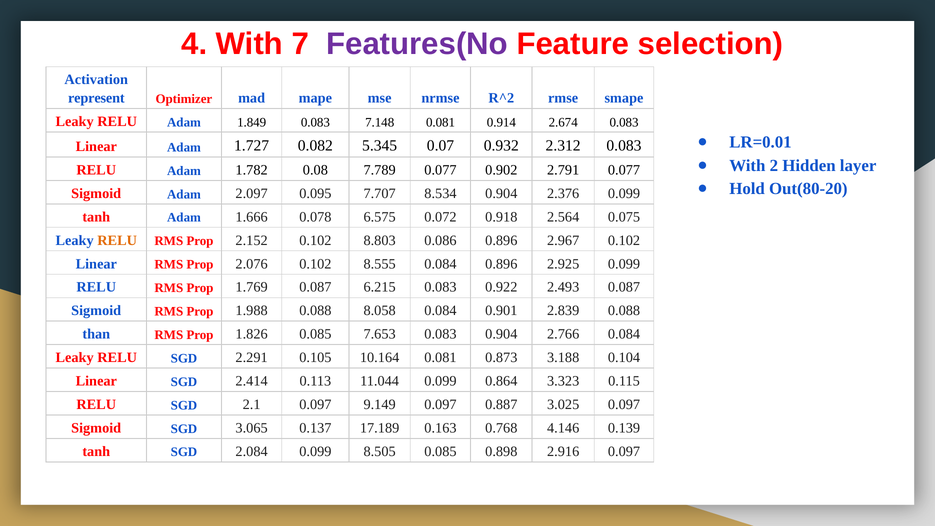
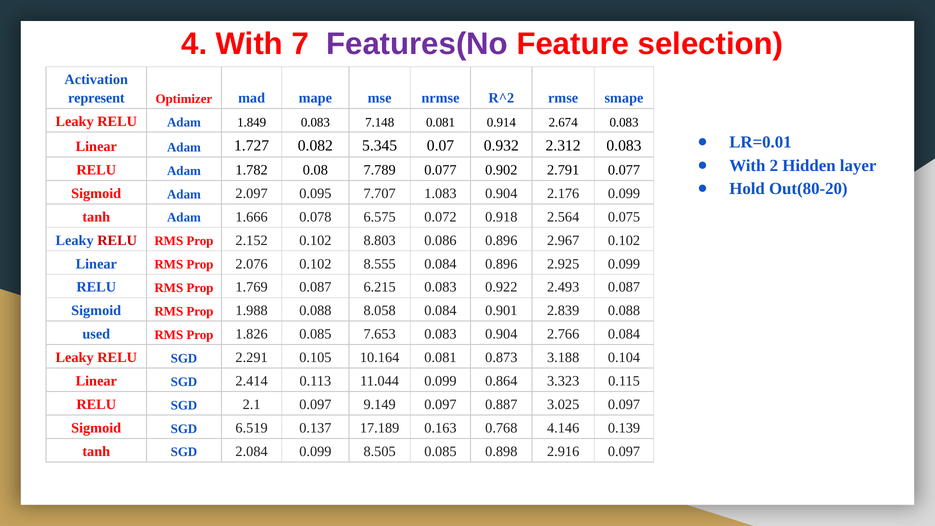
8.534: 8.534 -> 1.083
2.376: 2.376 -> 2.176
RELU at (117, 240) colour: orange -> red
than: than -> used
3.065: 3.065 -> 6.519
